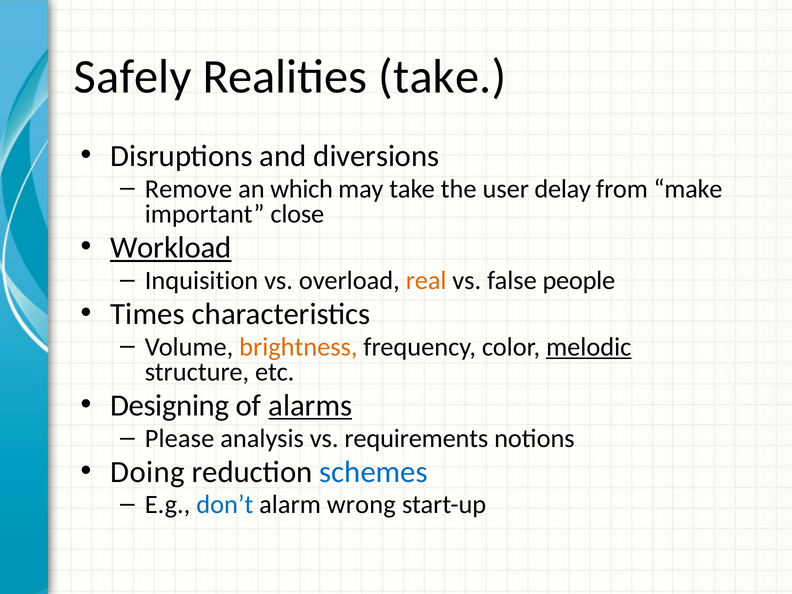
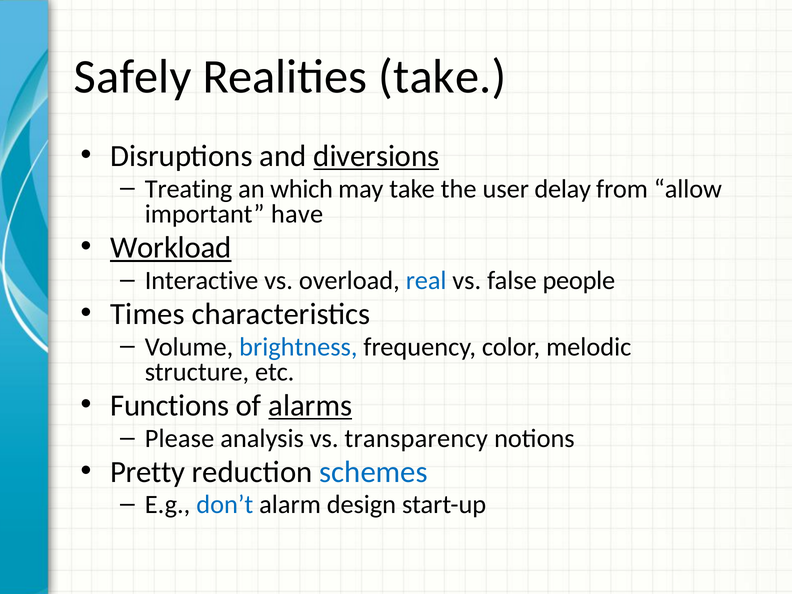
diversions underline: none -> present
Remove: Remove -> Treating
make: make -> allow
close: close -> have
Inquisition: Inquisition -> Interactive
real colour: orange -> blue
brightness colour: orange -> blue
melodic underline: present -> none
Designing: Designing -> Functions
requirements: requirements -> transparency
Doing: Doing -> Pretty
wrong: wrong -> design
